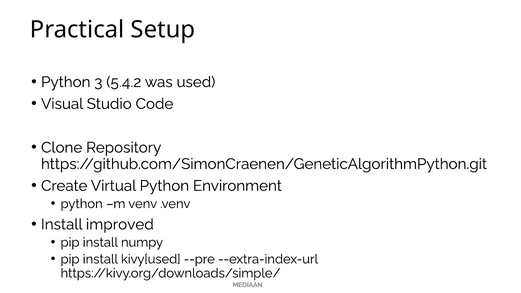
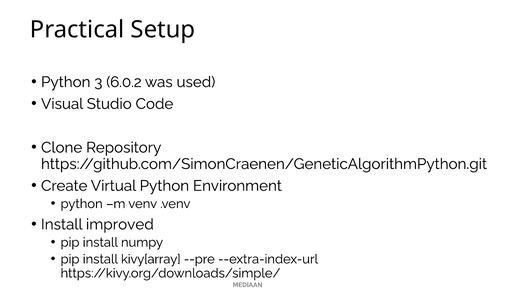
5.4.2: 5.4.2 -> 6.0.2
kivy[used: kivy[used -> kivy[array
